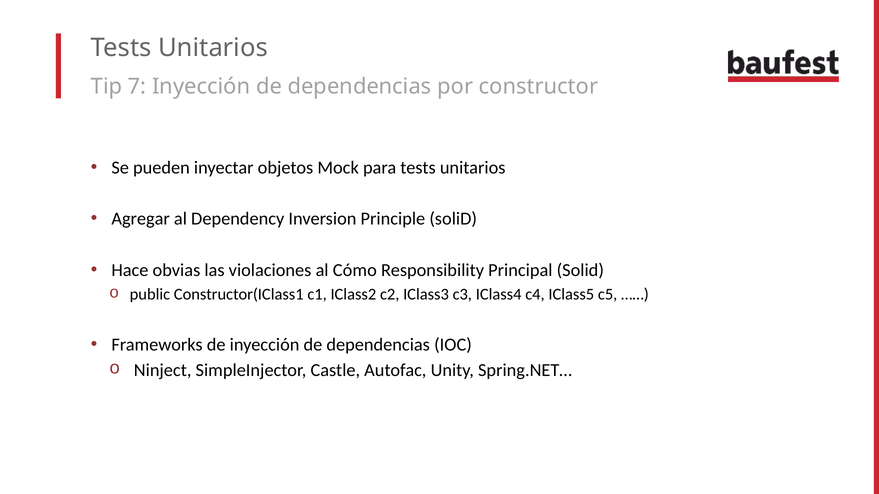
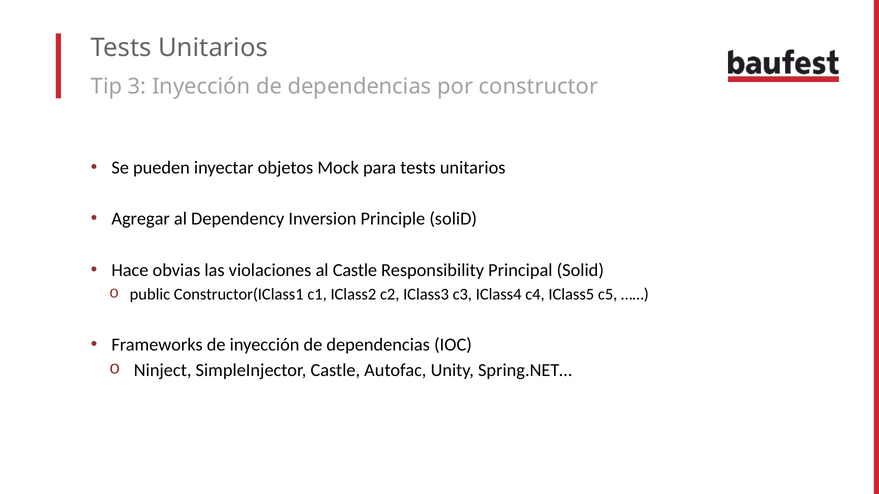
7: 7 -> 3
al Cómo: Cómo -> Castle
